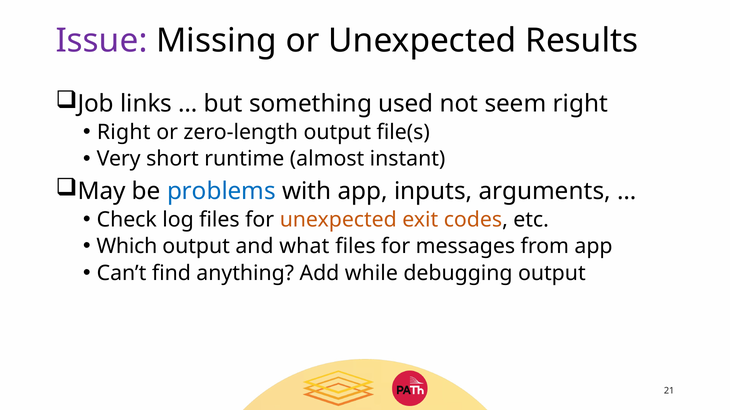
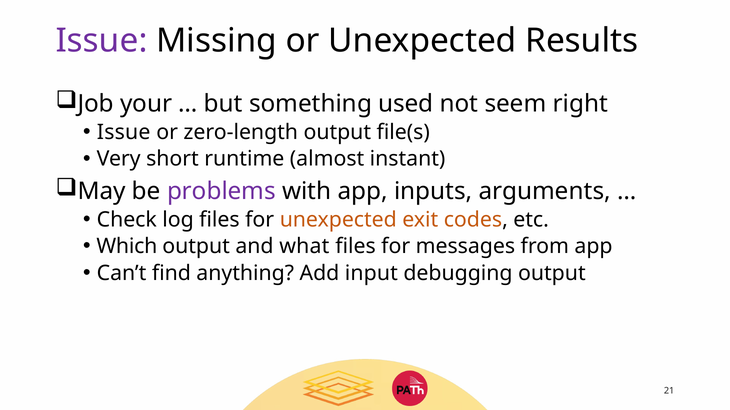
links: links -> your
Right at (124, 132): Right -> Issue
problems colour: blue -> purple
while: while -> input
